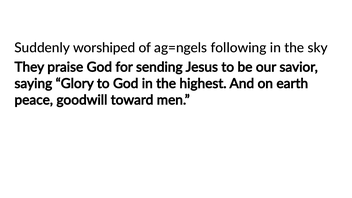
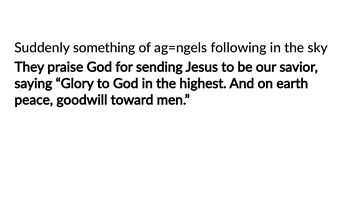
worshiped: worshiped -> something
